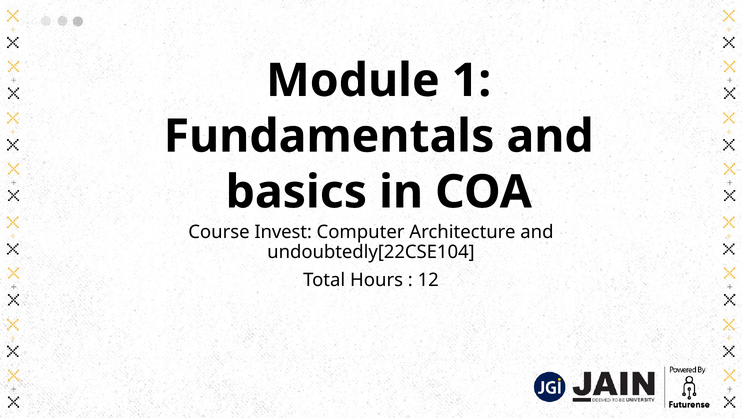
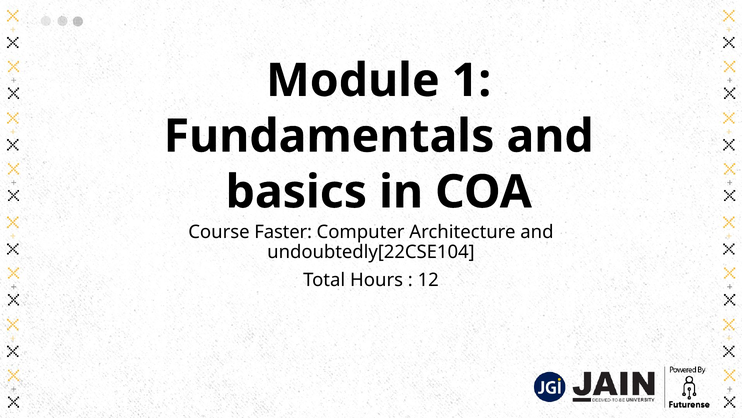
Invest: Invest -> Faster
